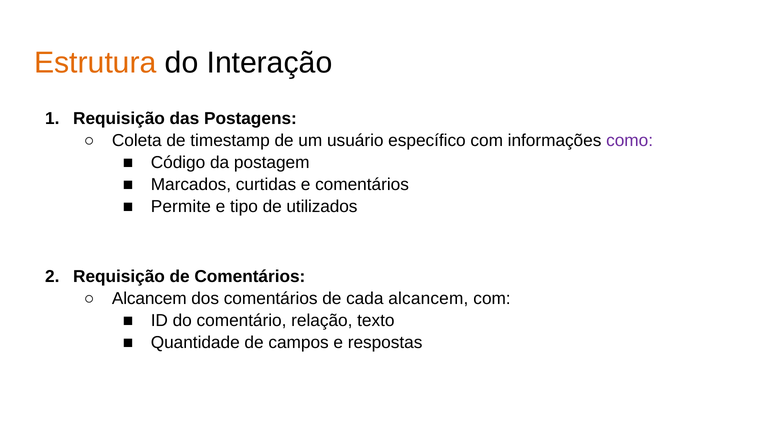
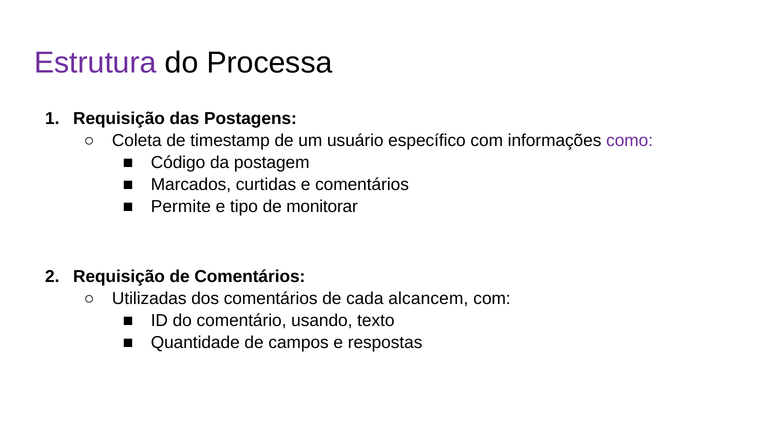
Estrutura colour: orange -> purple
Interação: Interação -> Processa
utilizados: utilizados -> monitorar
Alcancem at (149, 299): Alcancem -> Utilizadas
relação: relação -> usando
